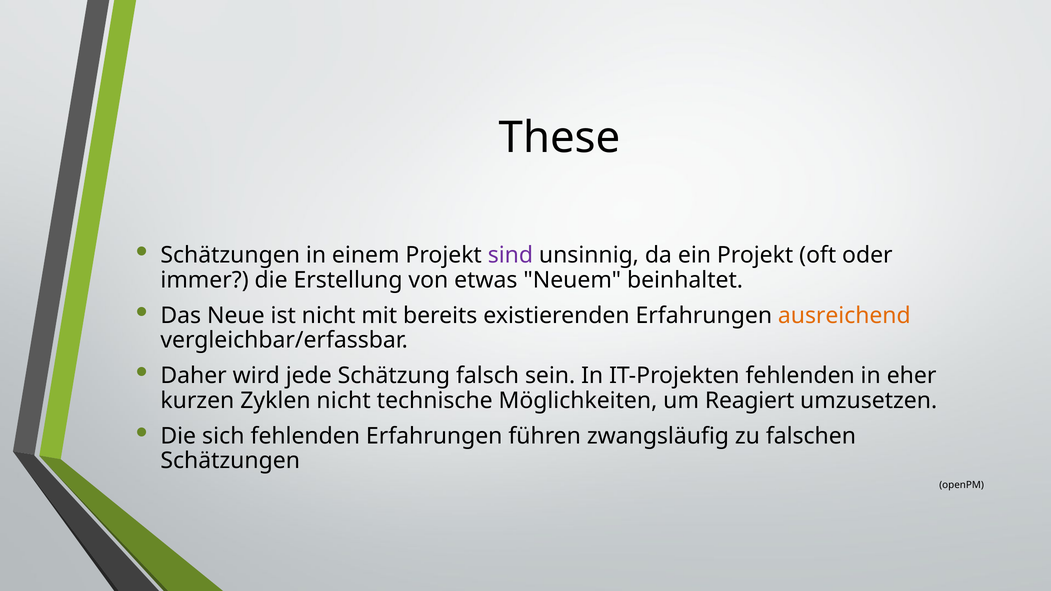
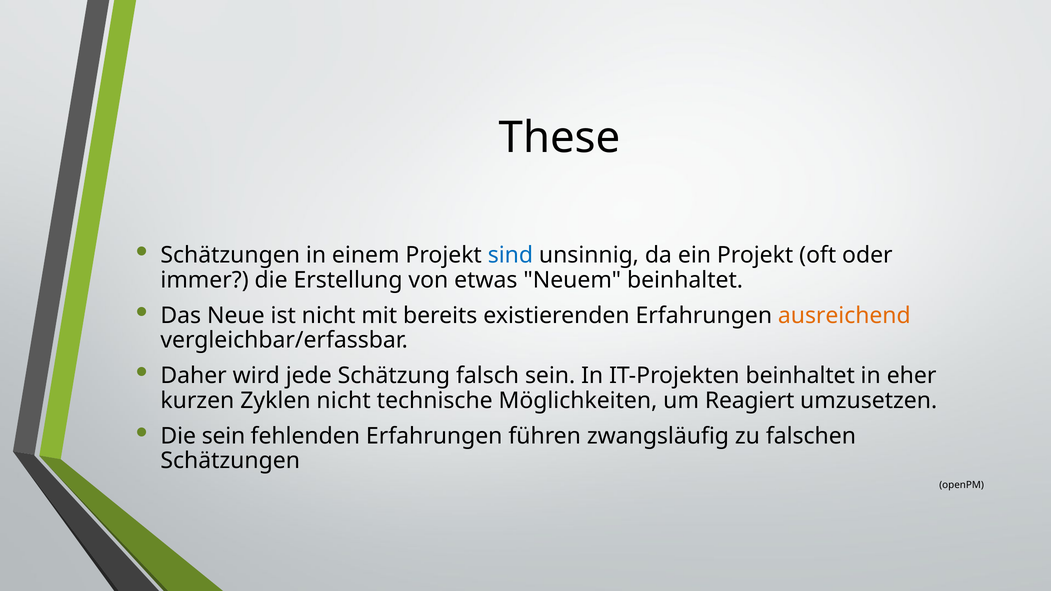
sind colour: purple -> blue
IT-Projekten fehlenden: fehlenden -> beinhaltet
Die sich: sich -> sein
